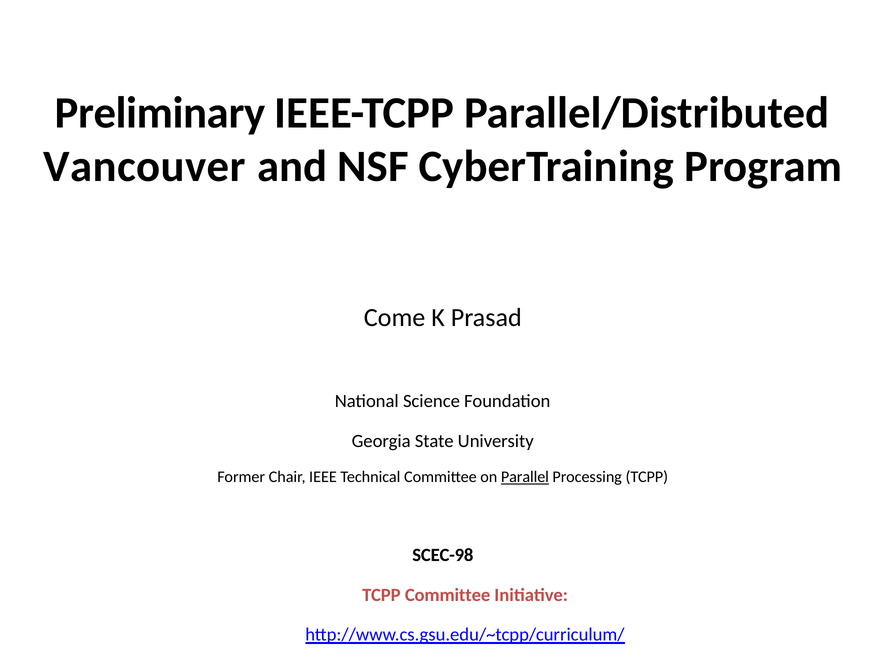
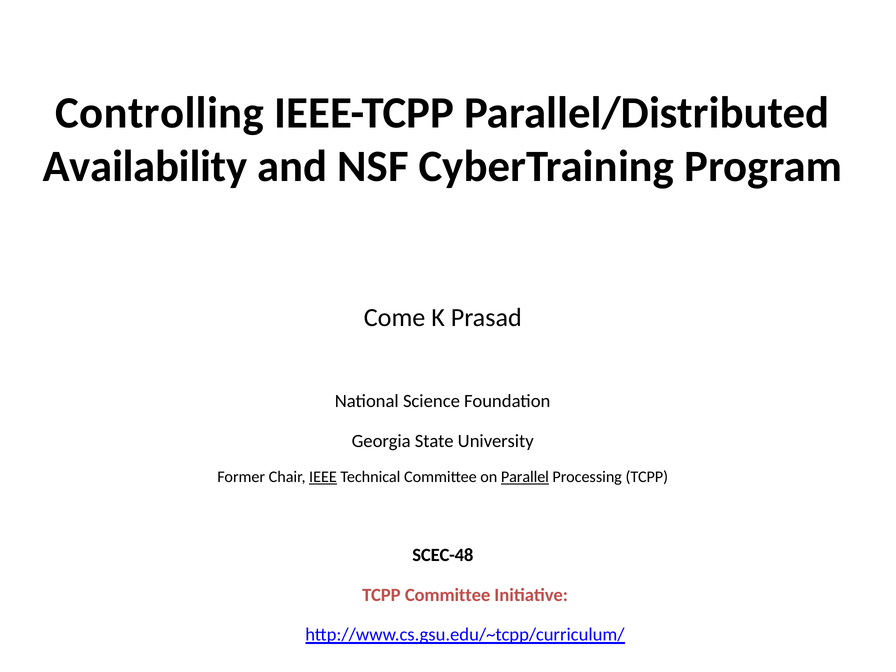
Preliminary: Preliminary -> Controlling
Vancouver: Vancouver -> Availability
IEEE underline: none -> present
SCEC-98: SCEC-98 -> SCEC-48
